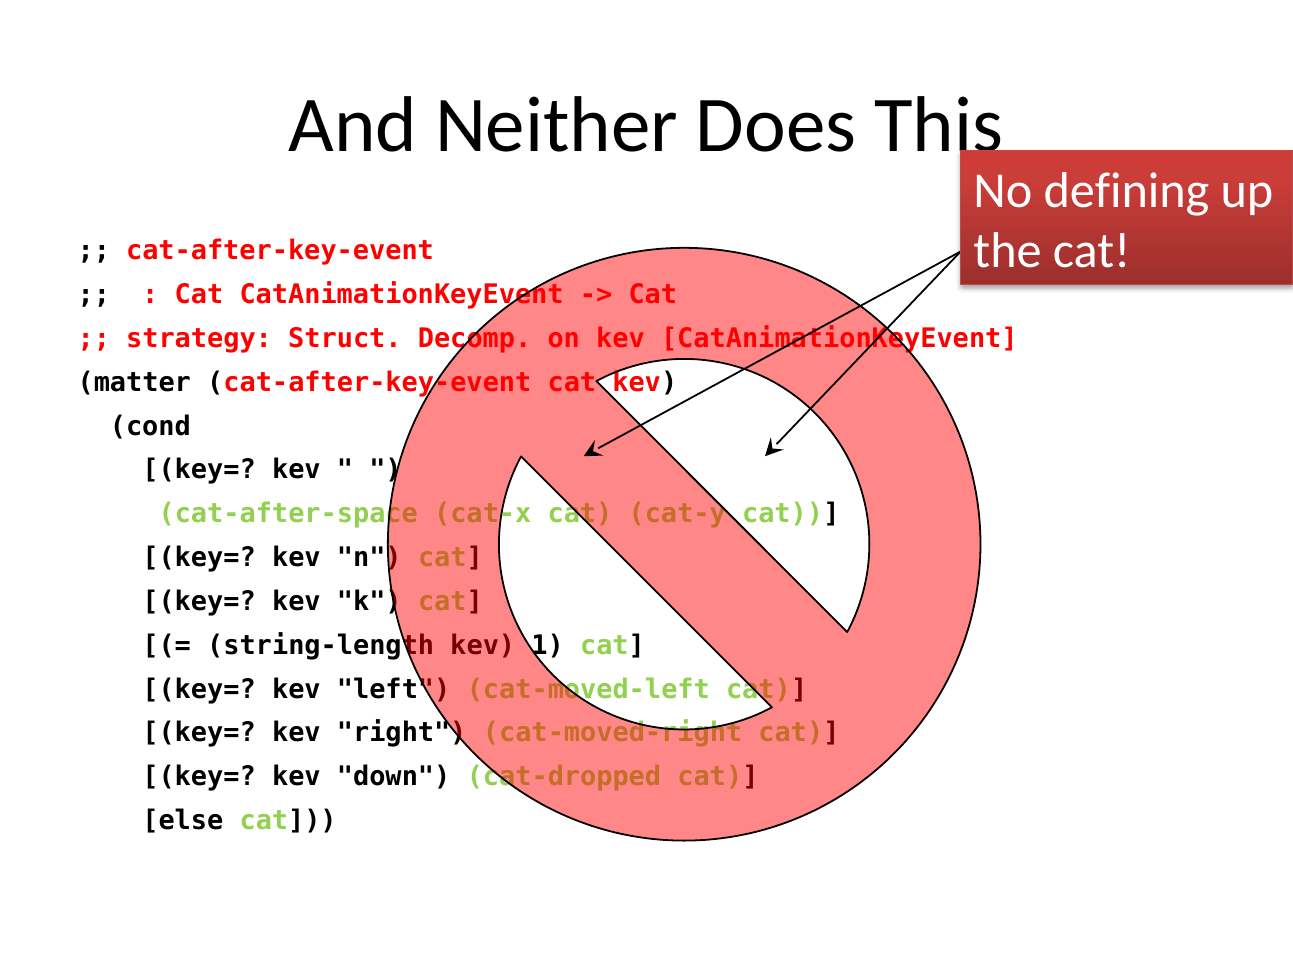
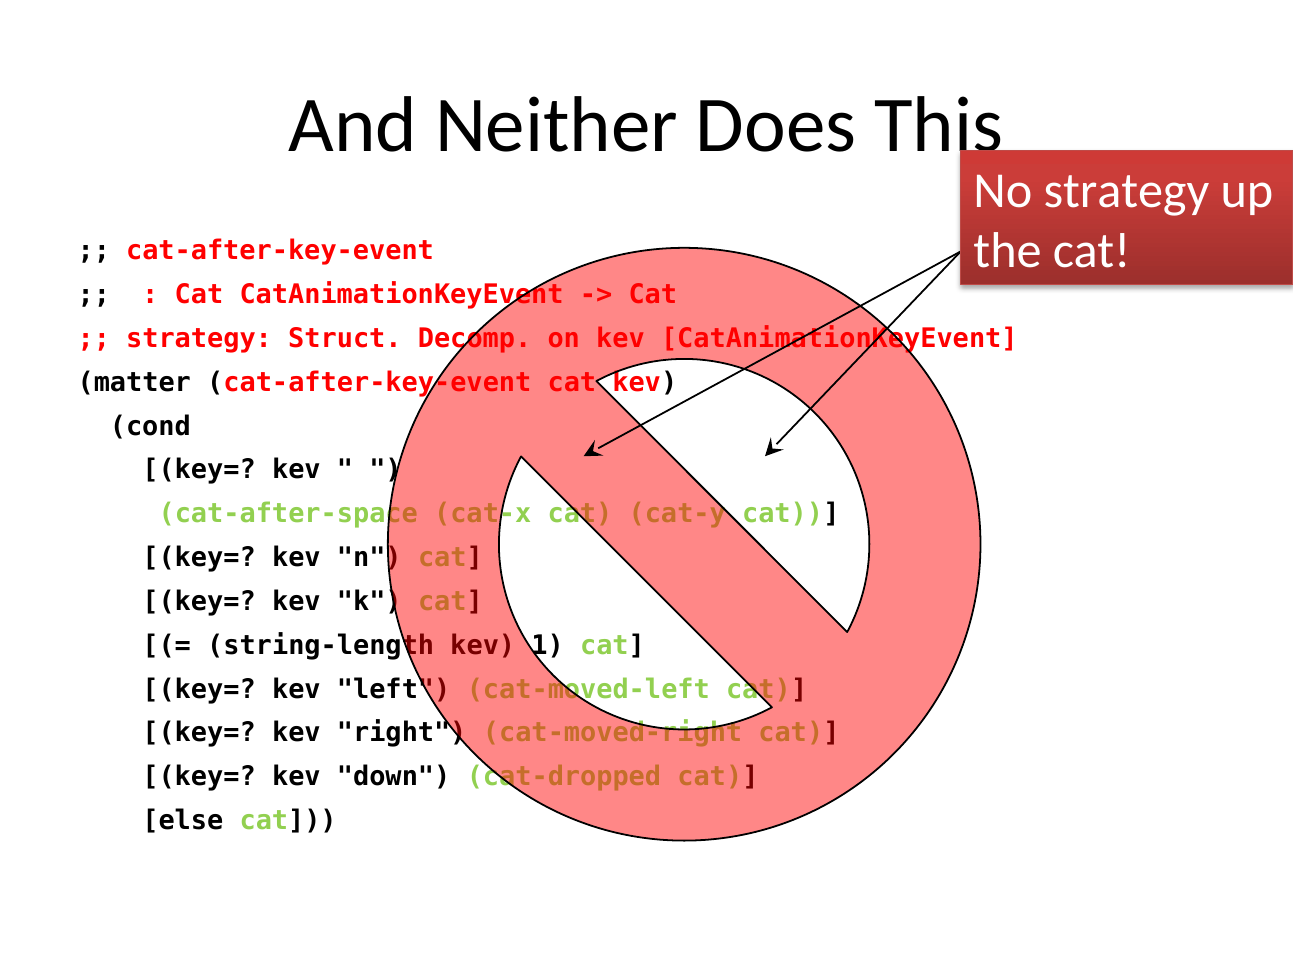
No defining: defining -> strategy
